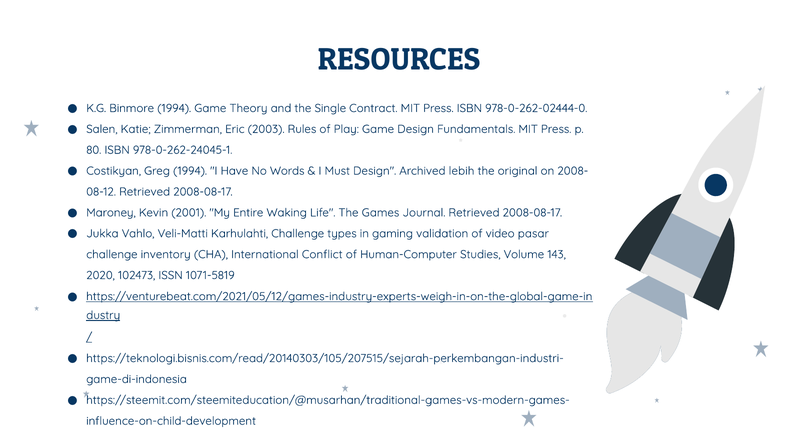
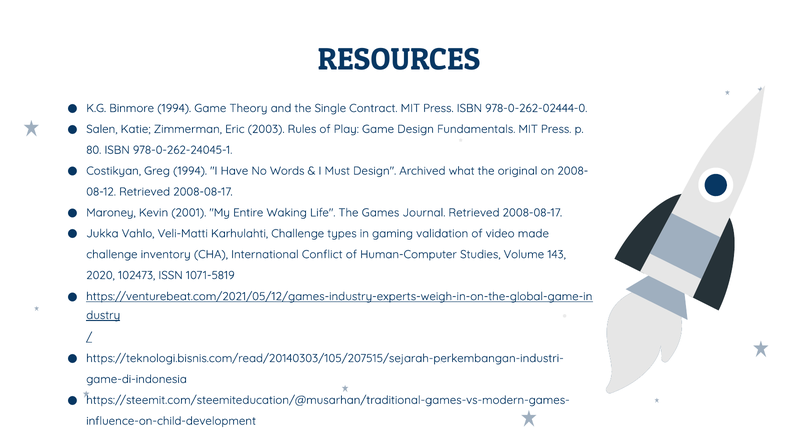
lebih: lebih -> what
pasar: pasar -> made
